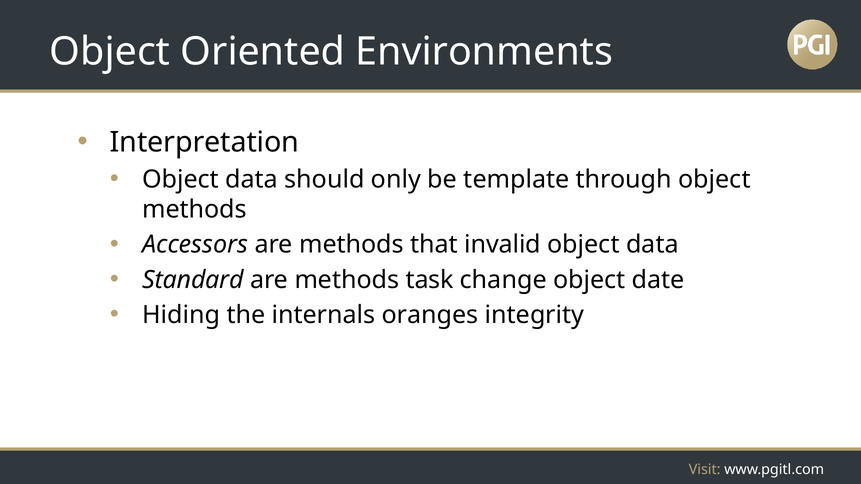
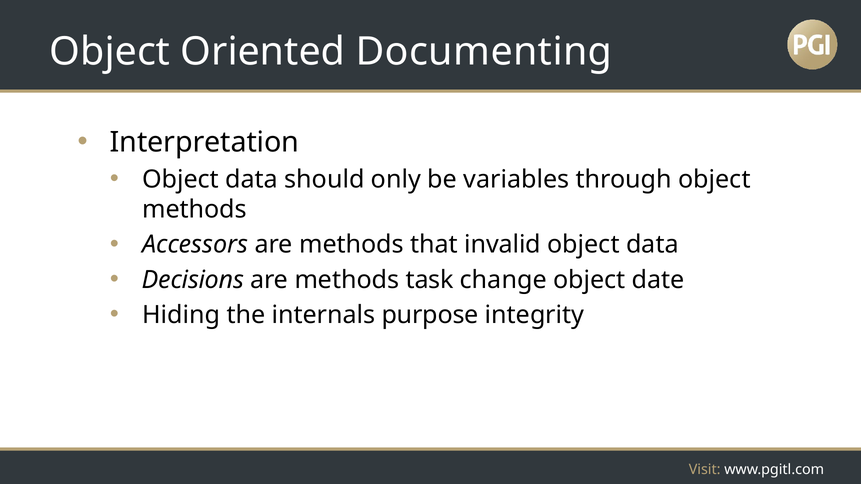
Environments: Environments -> Documenting
template: template -> variables
Standard: Standard -> Decisions
oranges: oranges -> purpose
